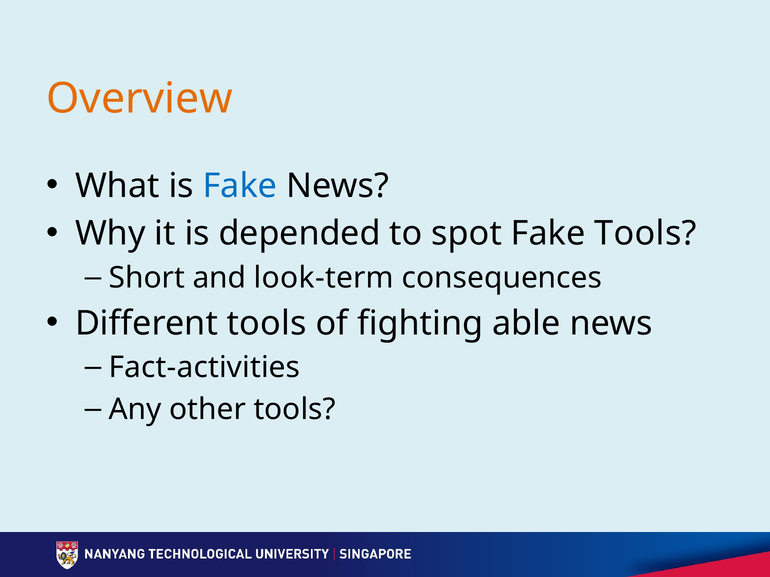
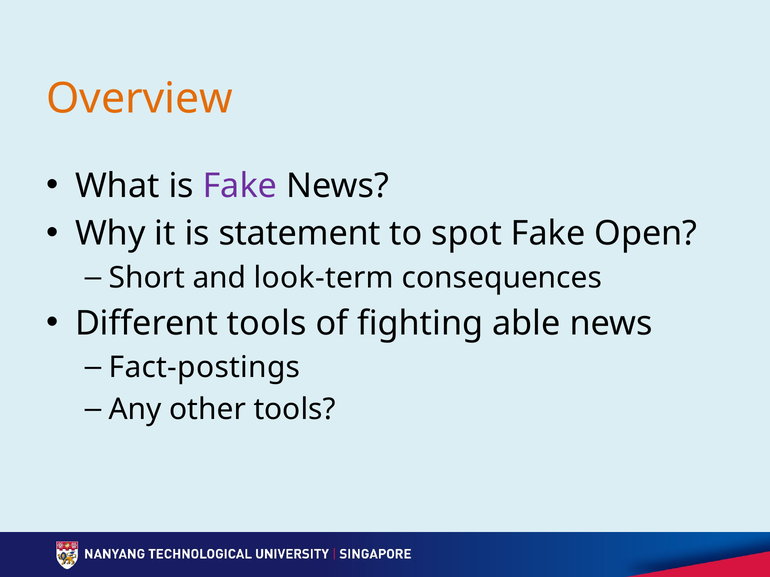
Fake at (240, 186) colour: blue -> purple
depended: depended -> statement
Fake Tools: Tools -> Open
Fact-activities: Fact-activities -> Fact-postings
